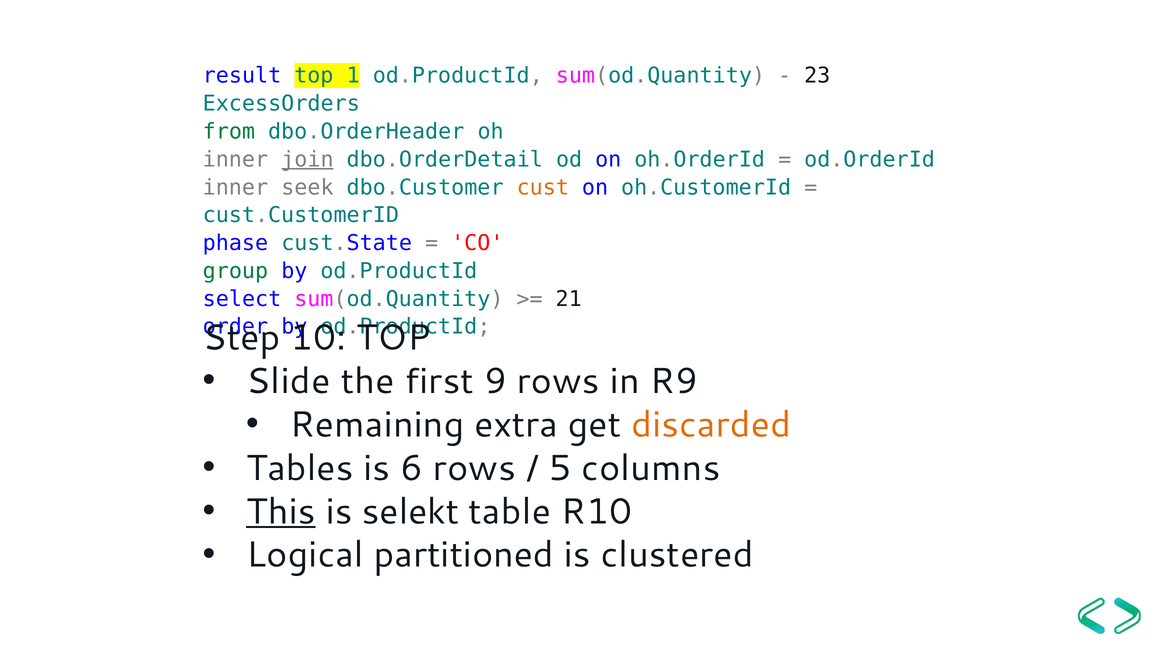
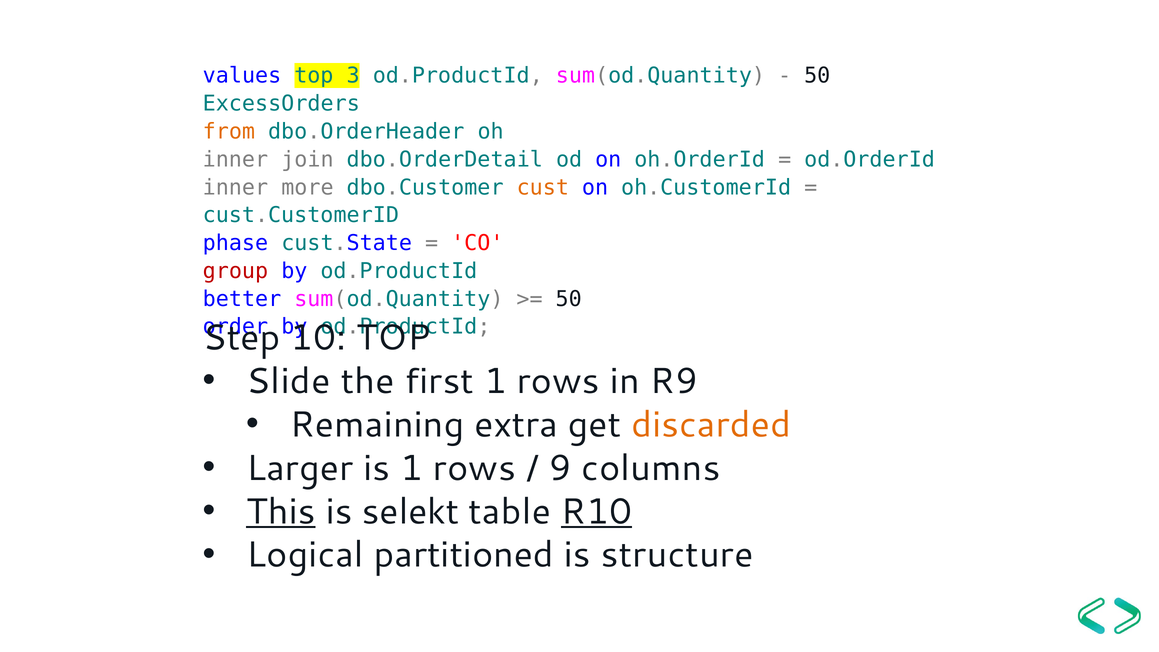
result: result -> values
1: 1 -> 3
23 at (817, 76): 23 -> 50
from colour: green -> orange
join underline: present -> none
seek: seek -> more
group colour: green -> red
select: select -> better
21 at (569, 299): 21 -> 50
first 9: 9 -> 1
Tables: Tables -> Larger
is 6: 6 -> 1
5: 5 -> 9
R10 underline: none -> present
clustered: clustered -> structure
